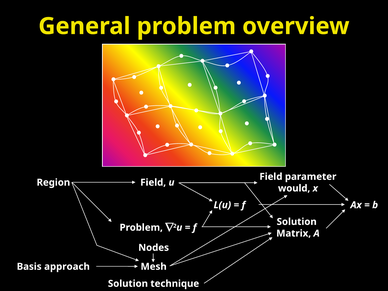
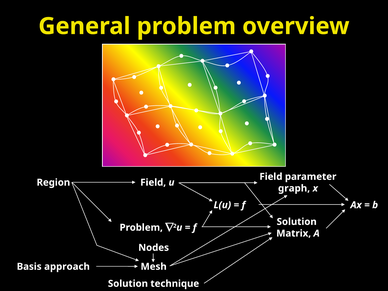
would: would -> graph
